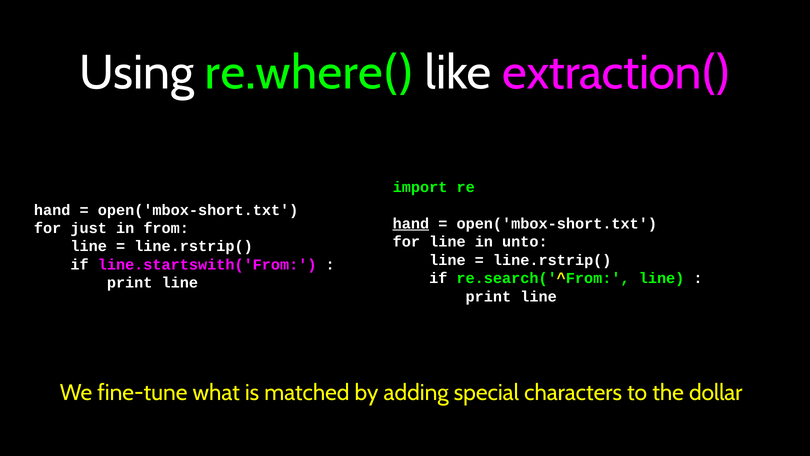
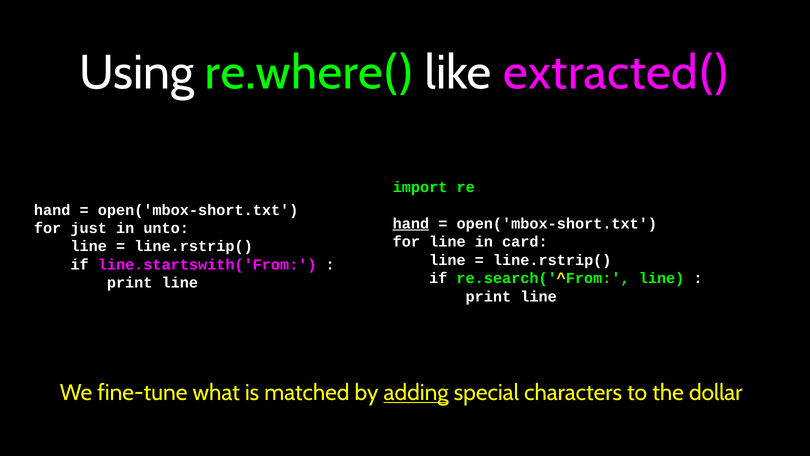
extraction(: extraction( -> extracted(
from: from -> unto
unto: unto -> card
adding underline: none -> present
